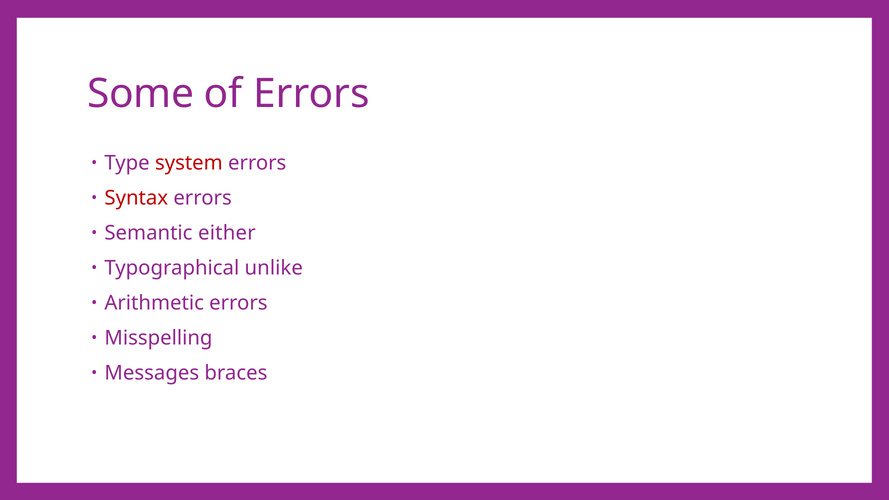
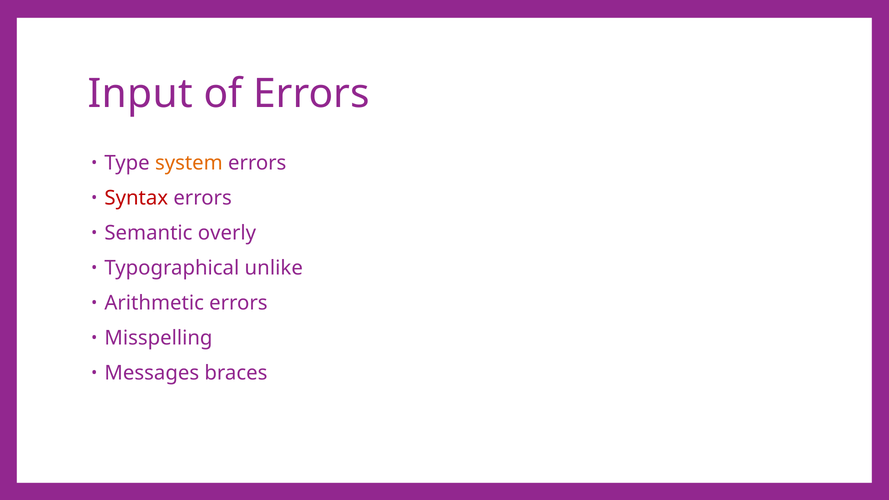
Some: Some -> Input
system colour: red -> orange
either: either -> overly
